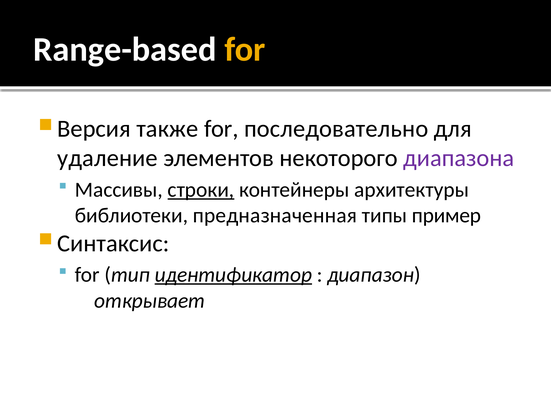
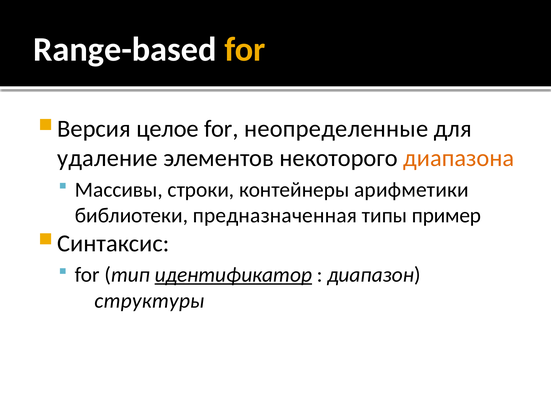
также: также -> целое
последовательно: последовательно -> неопределенные
диапазона colour: purple -> orange
строки underline: present -> none
архитектуры: архитектуры -> арифметики
открывает: открывает -> структуры
